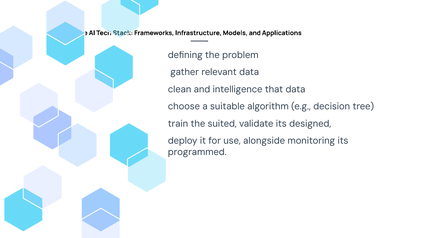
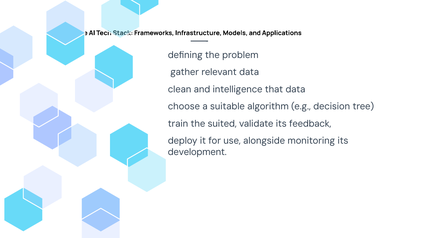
designed: designed -> feedback
programmed: programmed -> development
